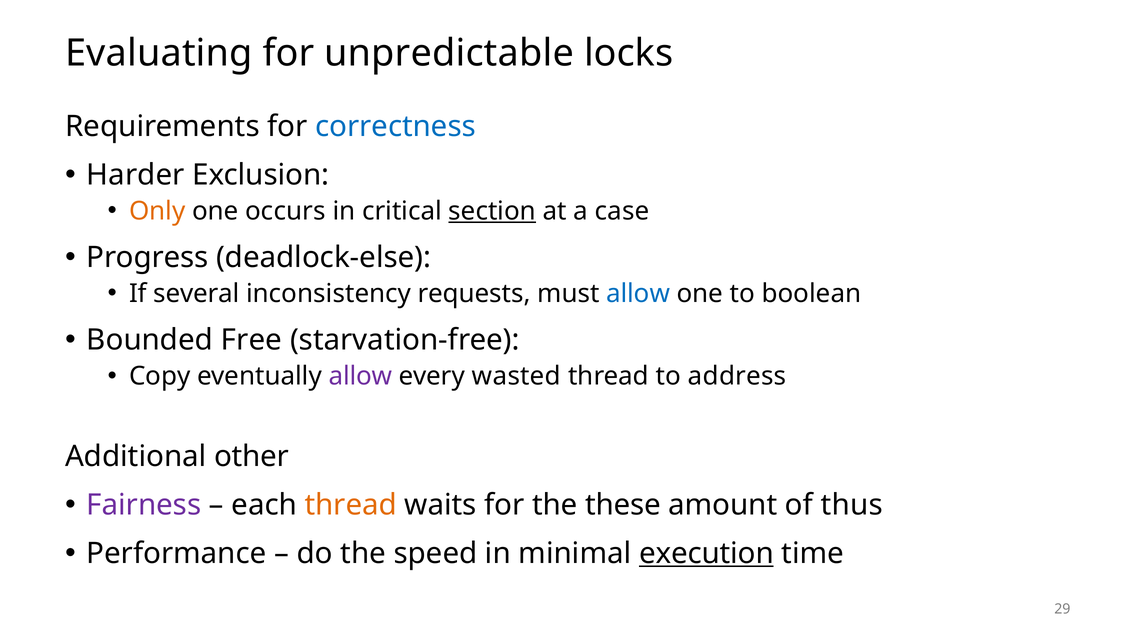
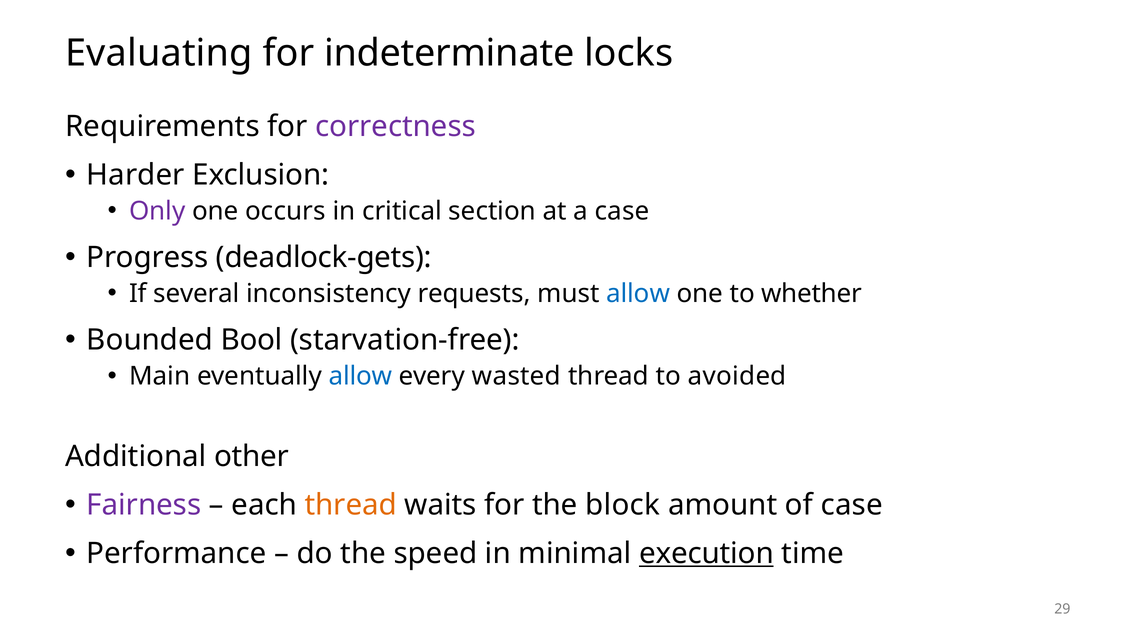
unpredictable: unpredictable -> indeterminate
correctness colour: blue -> purple
Only colour: orange -> purple
section underline: present -> none
deadlock-else: deadlock-else -> deadlock-gets
boolean: boolean -> whether
Free: Free -> Bool
Copy: Copy -> Main
allow at (360, 376) colour: purple -> blue
address: address -> avoided
these: these -> block
of thus: thus -> case
